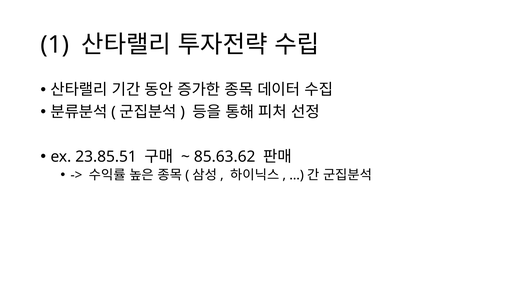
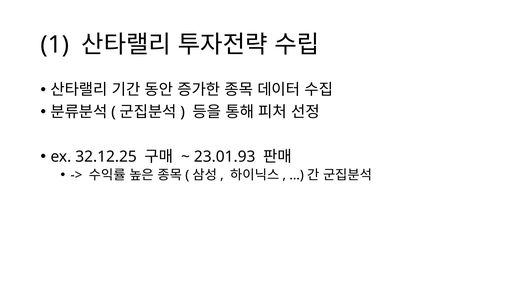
23.85.51: 23.85.51 -> 32.12.25
85.63.62: 85.63.62 -> 23.01.93
